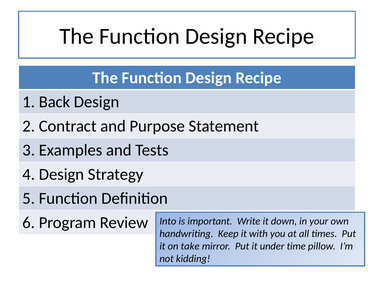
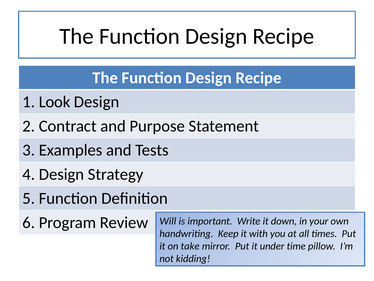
Back: Back -> Look
Into: Into -> Will
